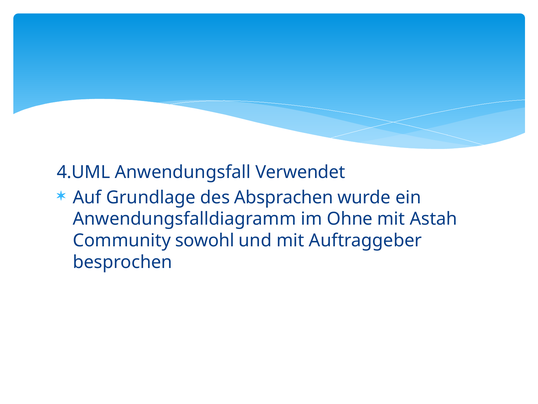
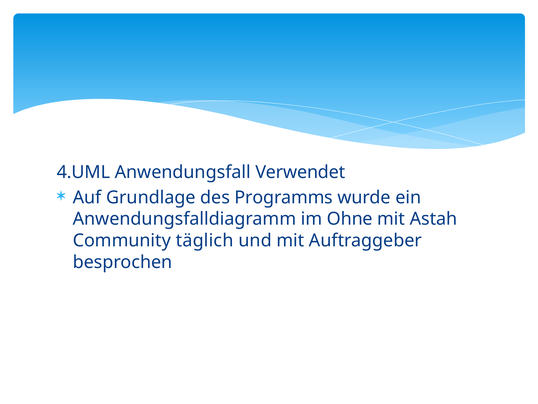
Absprachen: Absprachen -> Programms
sowohl: sowohl -> täglich
